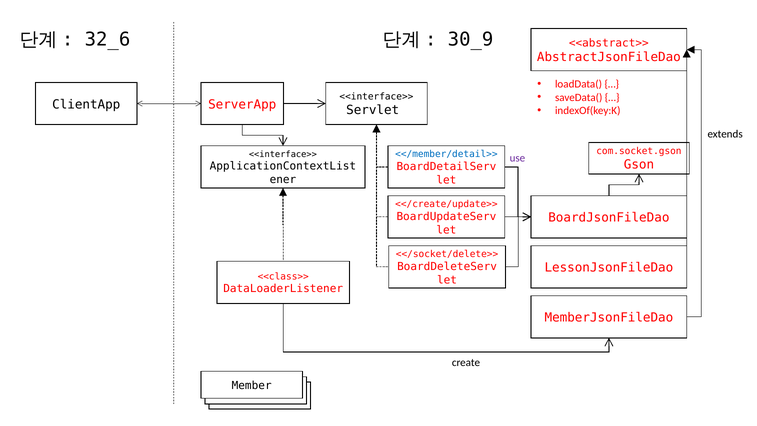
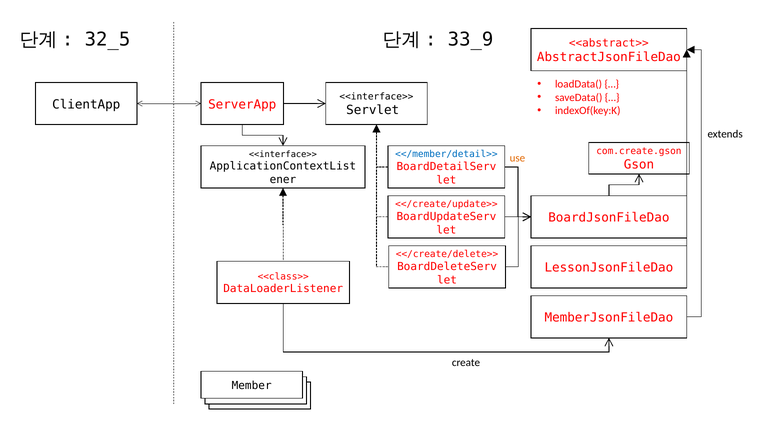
32_6: 32_6 -> 32_5
30_9: 30_9 -> 33_9
com.socket.gson: com.socket.gson -> com.create.gson
use colour: purple -> orange
<</socket/delete>>: <</socket/delete>> -> <</create/delete>>
